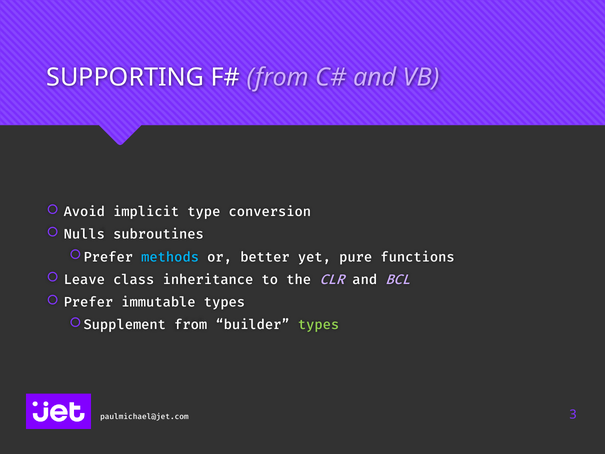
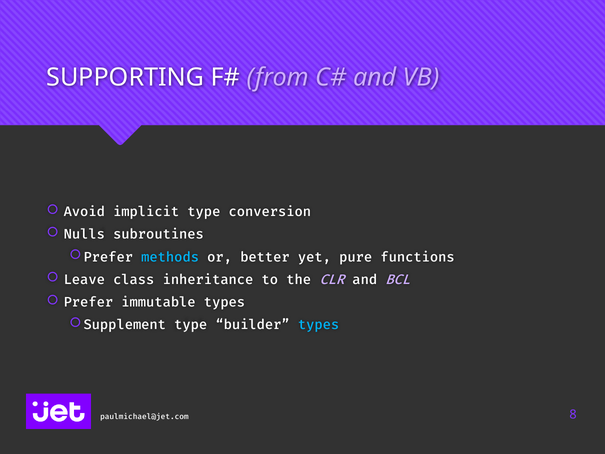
Supplement from: from -> type
types at (319, 325) colour: light green -> light blue
3: 3 -> 8
